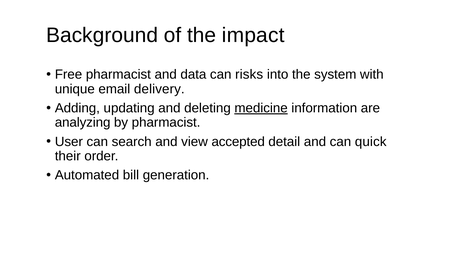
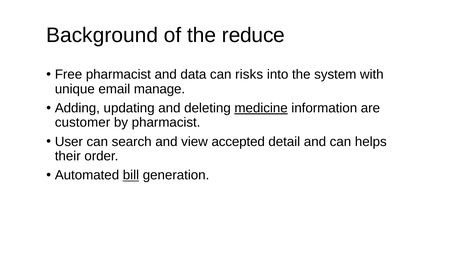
impact: impact -> reduce
delivery: delivery -> manage
analyzing: analyzing -> customer
quick: quick -> helps
bill underline: none -> present
